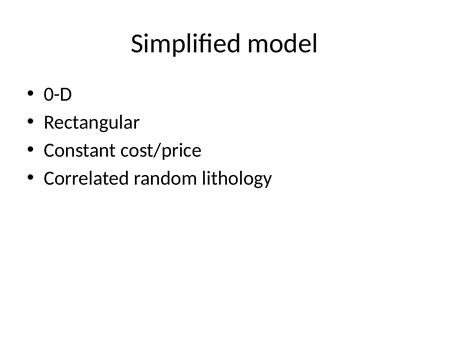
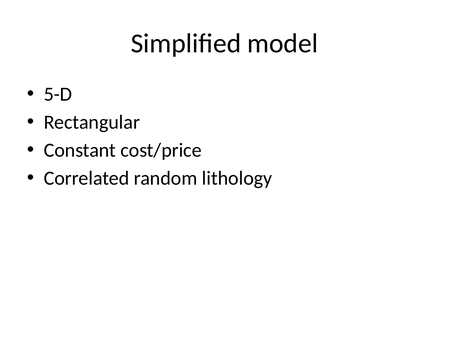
0-D: 0-D -> 5-D
